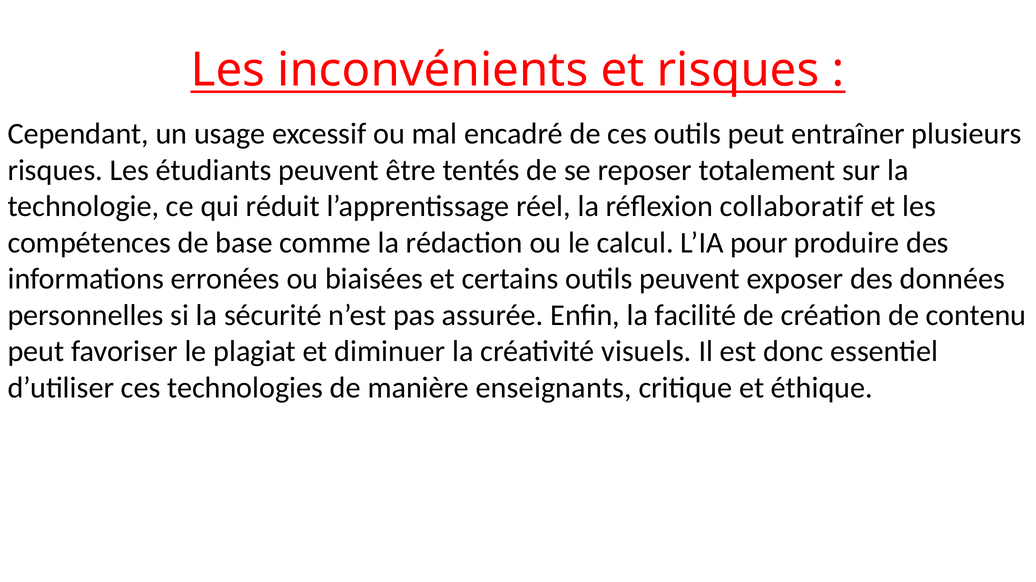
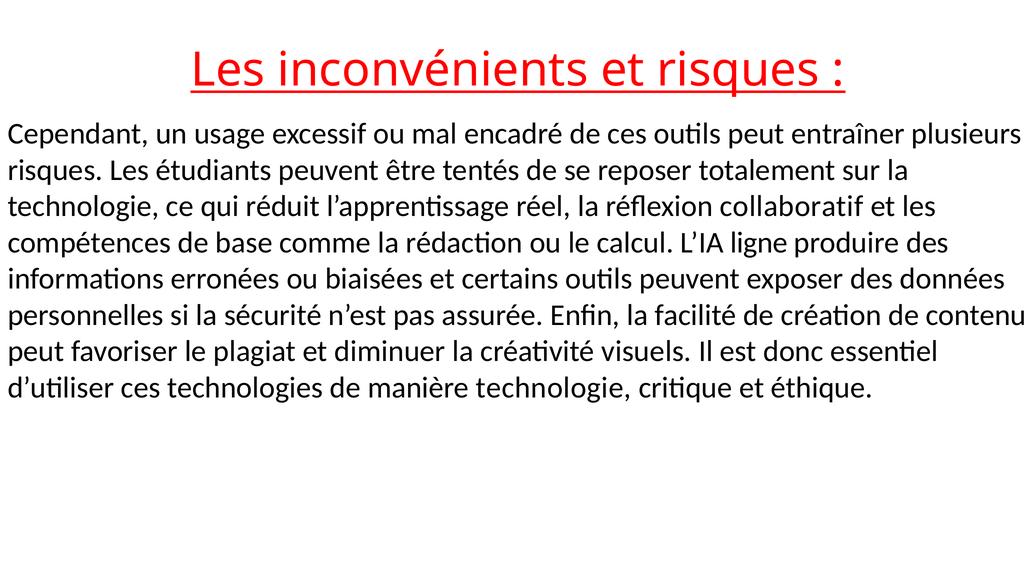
pour: pour -> ligne
manière enseignants: enseignants -> technologie
